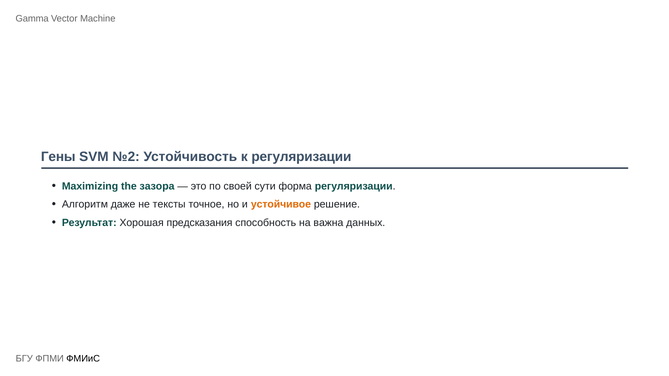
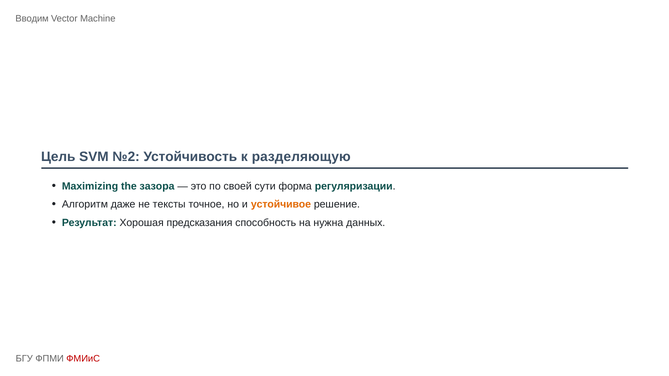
Gamma: Gamma -> Вводим
Гены: Гены -> Цель
к регуляризации: регуляризации -> разделяющую
важна: важна -> нужна
ФМИиС colour: black -> red
